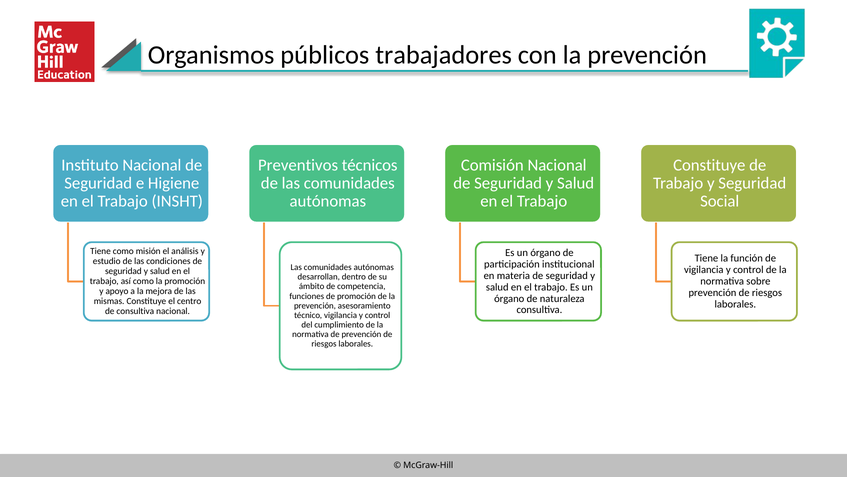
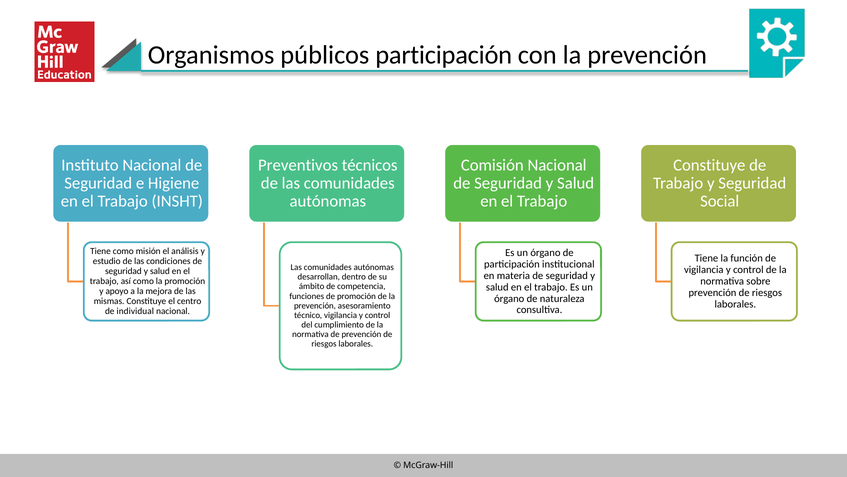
públicos trabajadores: trabajadores -> participación
de consultiva: consultiva -> individual
